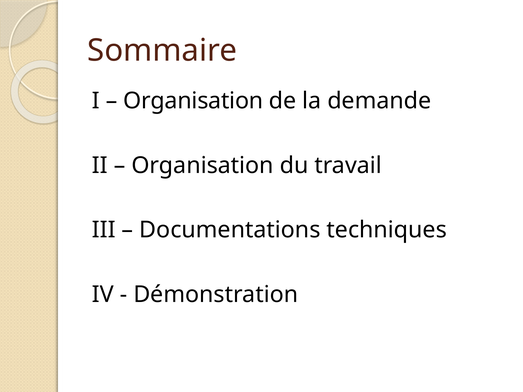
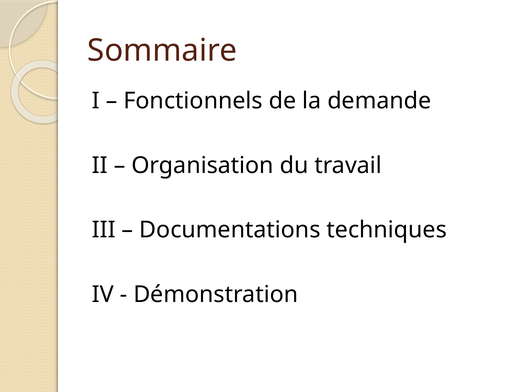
Organisation at (193, 101): Organisation -> Fonctionnels
